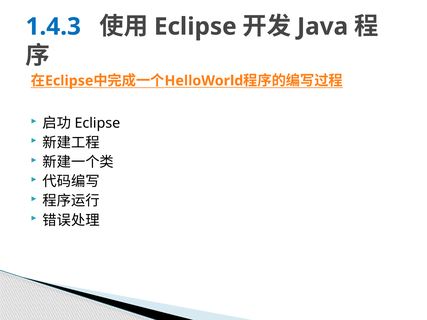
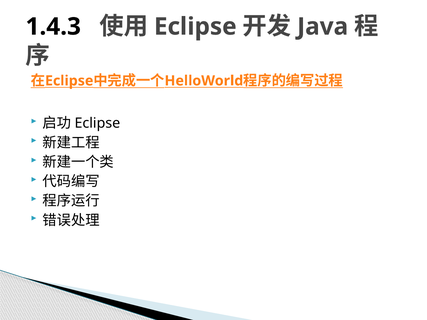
1.4.3 colour: blue -> black
